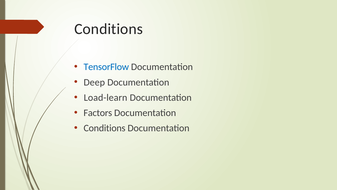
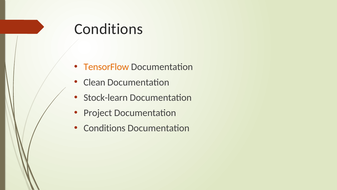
TensorFlow colour: blue -> orange
Deep: Deep -> Clean
Load-learn: Load-learn -> Stock-learn
Factors: Factors -> Project
